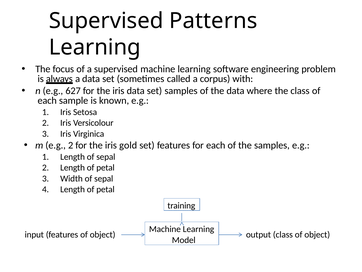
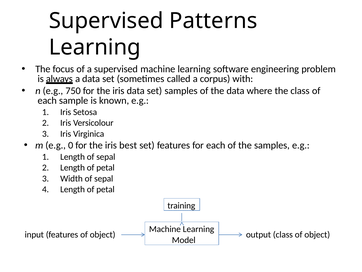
627: 627 -> 750
e.g 2: 2 -> 0
gold: gold -> best
